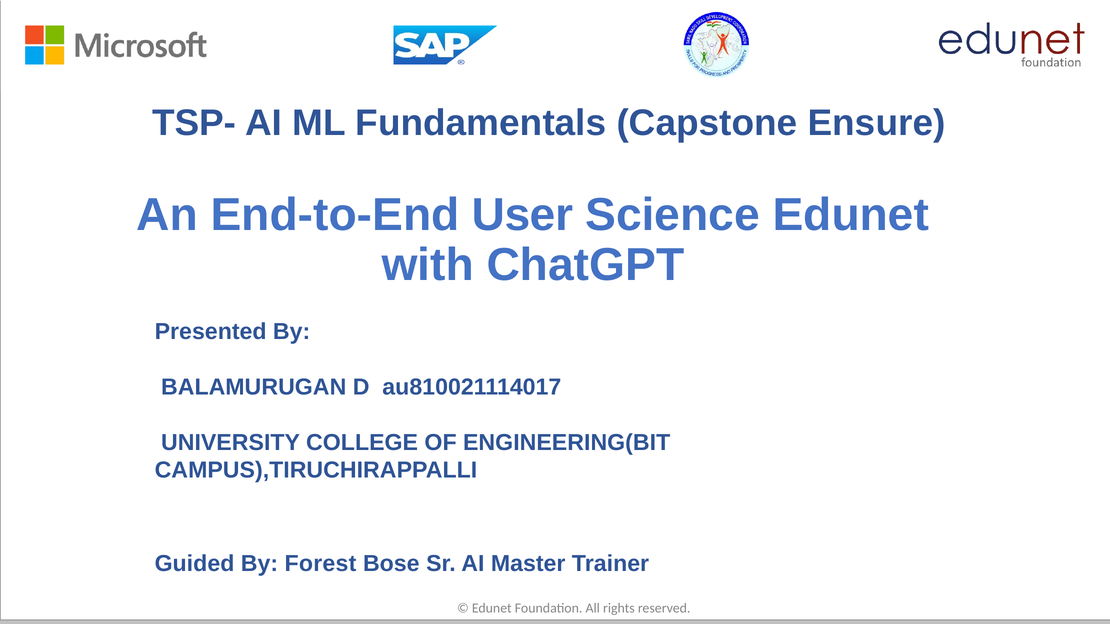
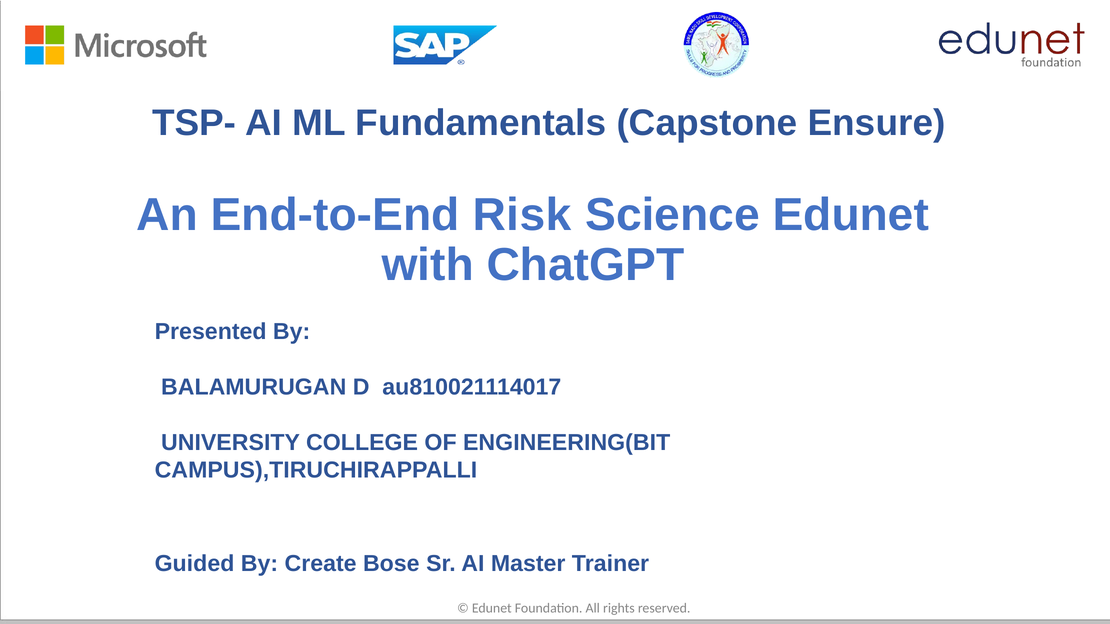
User: User -> Risk
Forest: Forest -> Create
